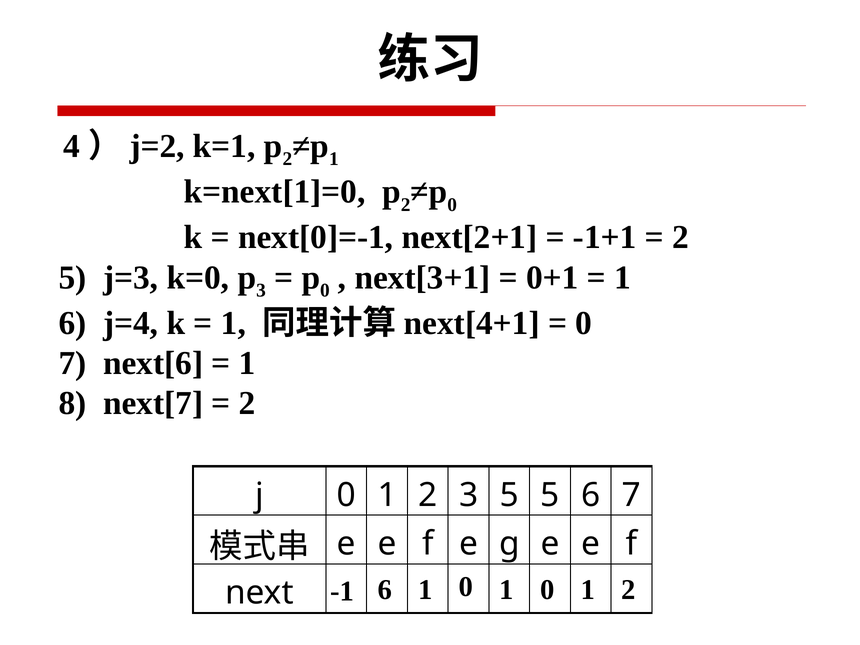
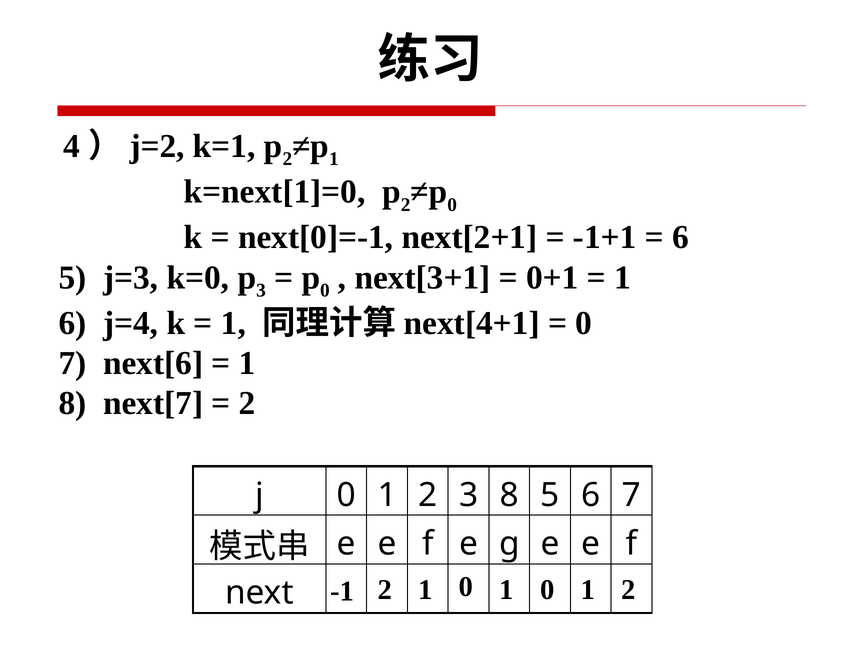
2 at (680, 237): 2 -> 6
3 5: 5 -> 8
-1 6: 6 -> 2
